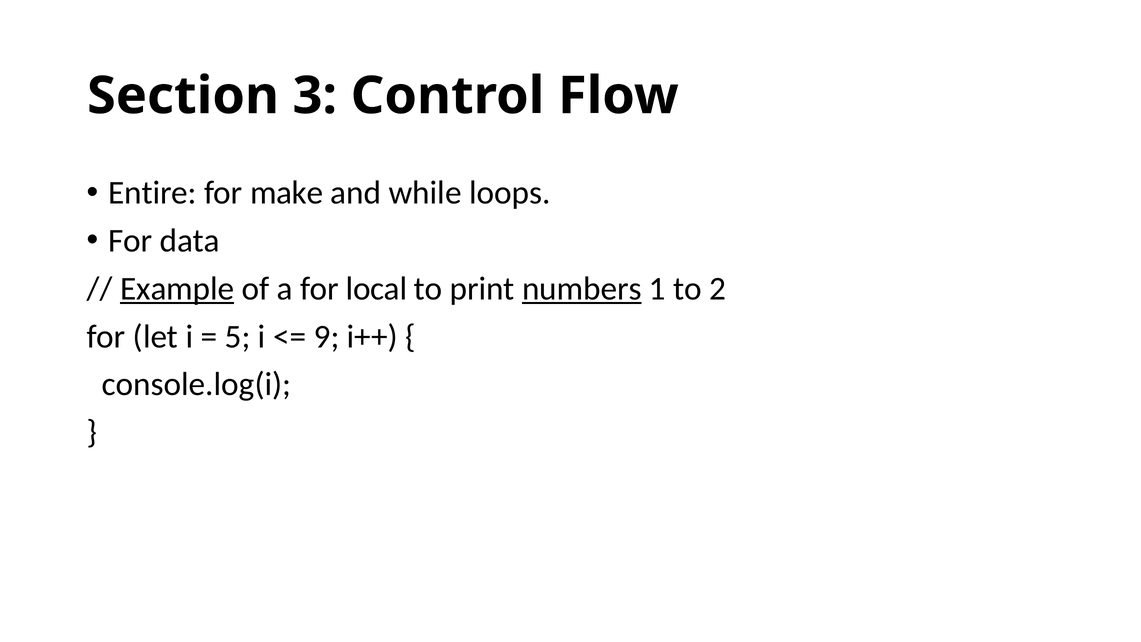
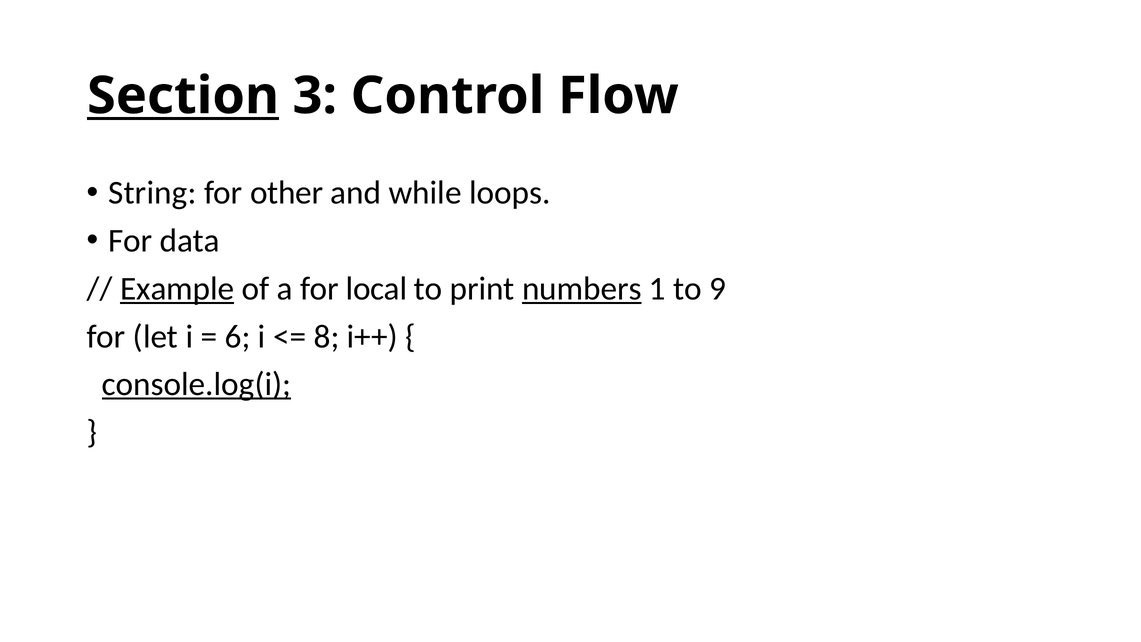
Section underline: none -> present
Entire: Entire -> String
make: make -> other
2: 2 -> 9
5: 5 -> 6
9: 9 -> 8
console.log(i underline: none -> present
